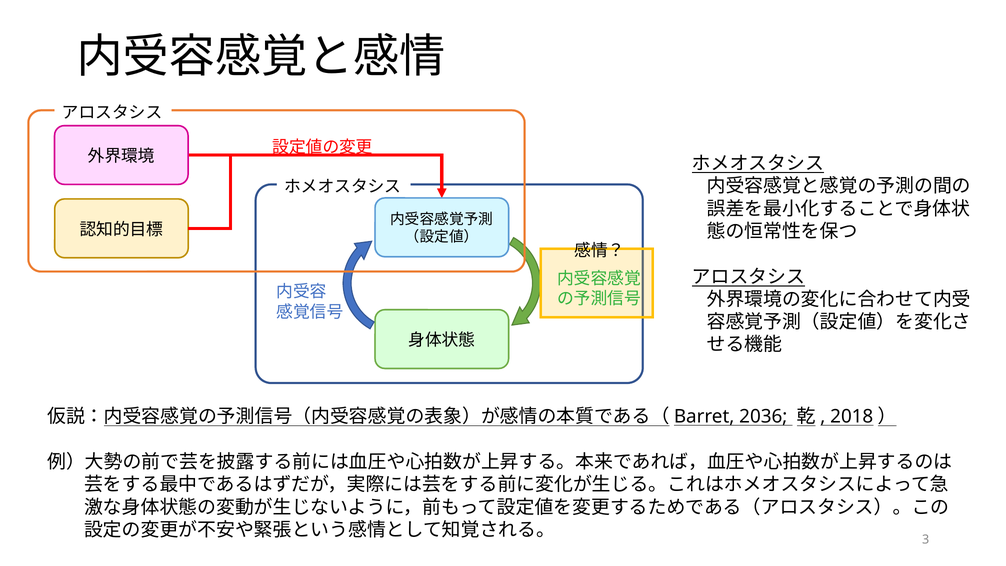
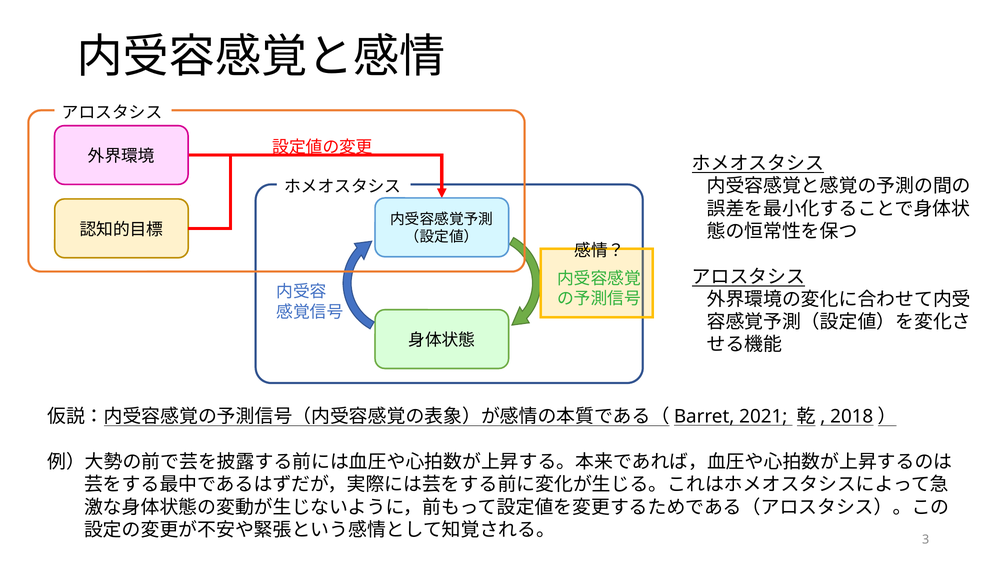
2036: 2036 -> 2021
